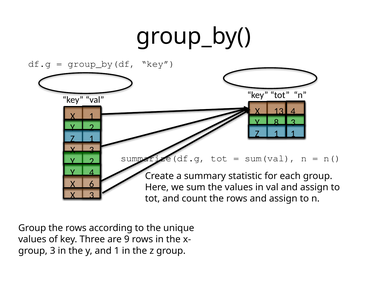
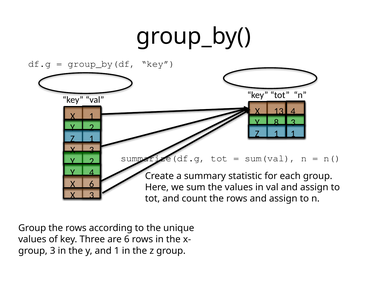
are 9: 9 -> 6
